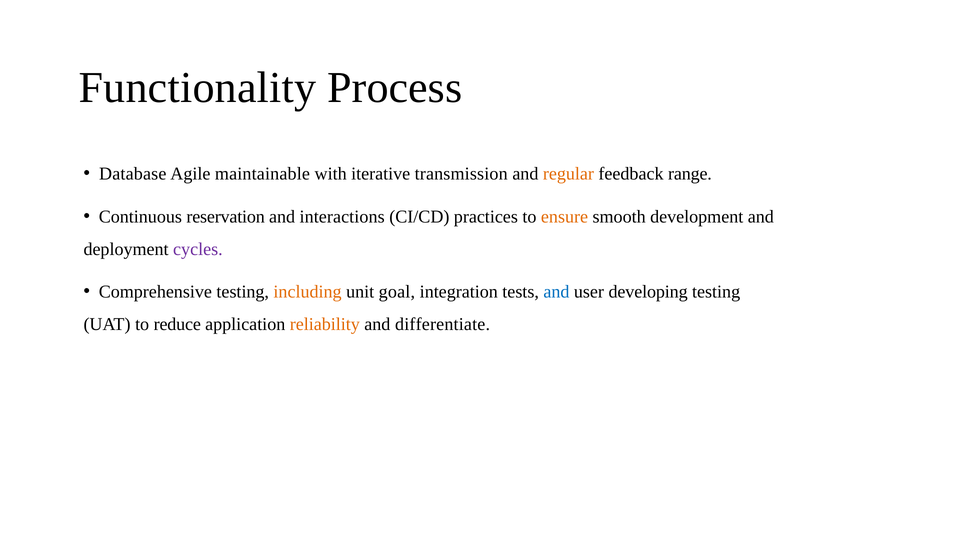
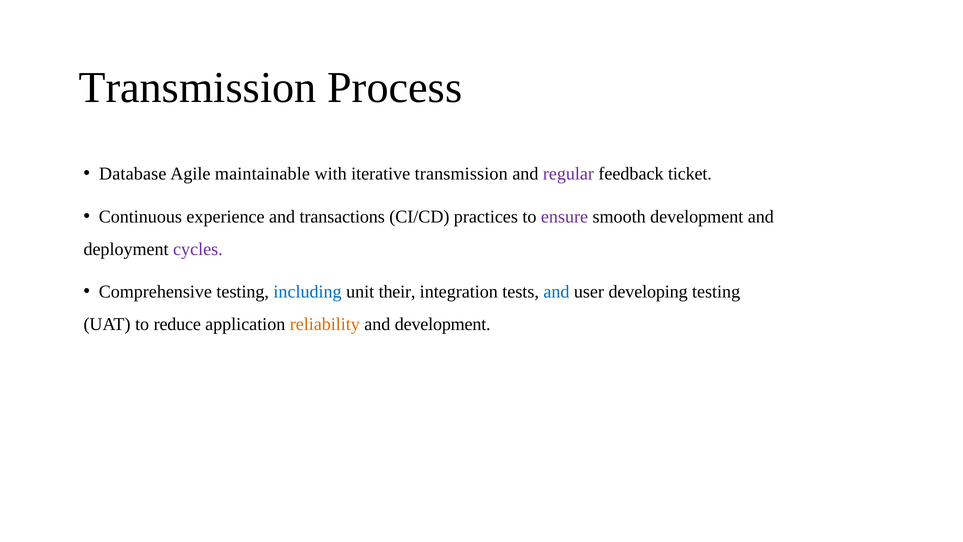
Functionality at (197, 88): Functionality -> Transmission
regular colour: orange -> purple
range: range -> ticket
reservation: reservation -> experience
interactions: interactions -> transactions
ensure colour: orange -> purple
including colour: orange -> blue
goal: goal -> their
and differentiate: differentiate -> development
